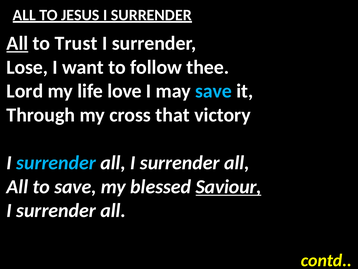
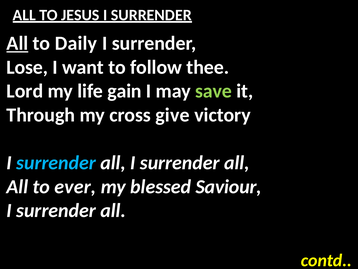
Trust: Trust -> Daily
love: love -> gain
save at (214, 91) colour: light blue -> light green
that: that -> give
to save: save -> ever
Saviour underline: present -> none
